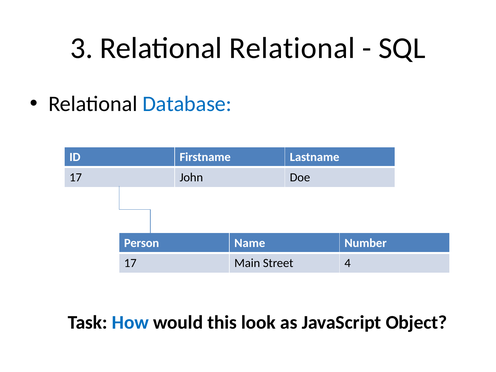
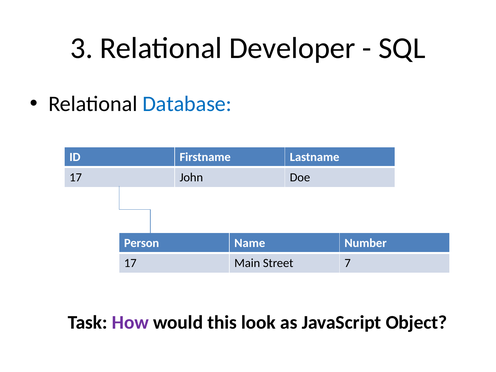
Relational Relational: Relational -> Developer
4: 4 -> 7
How colour: blue -> purple
